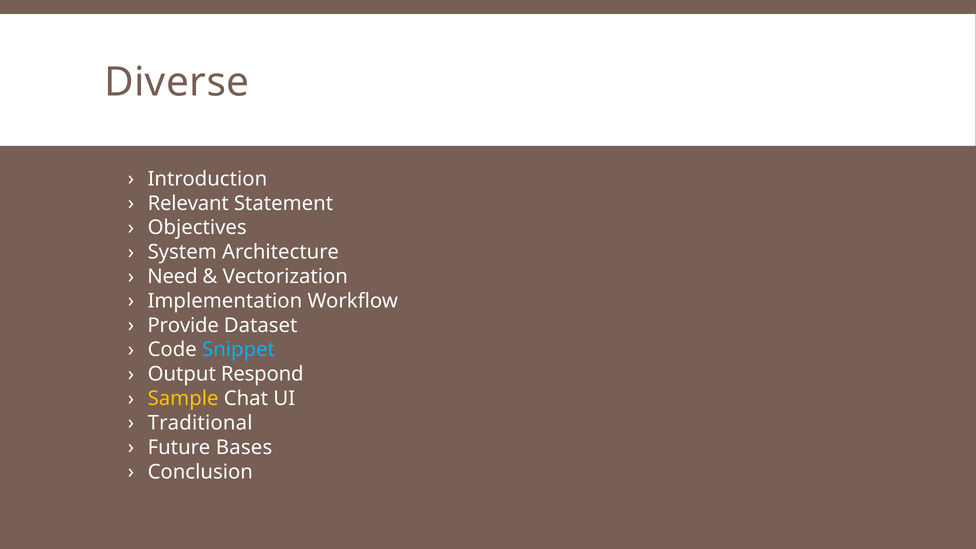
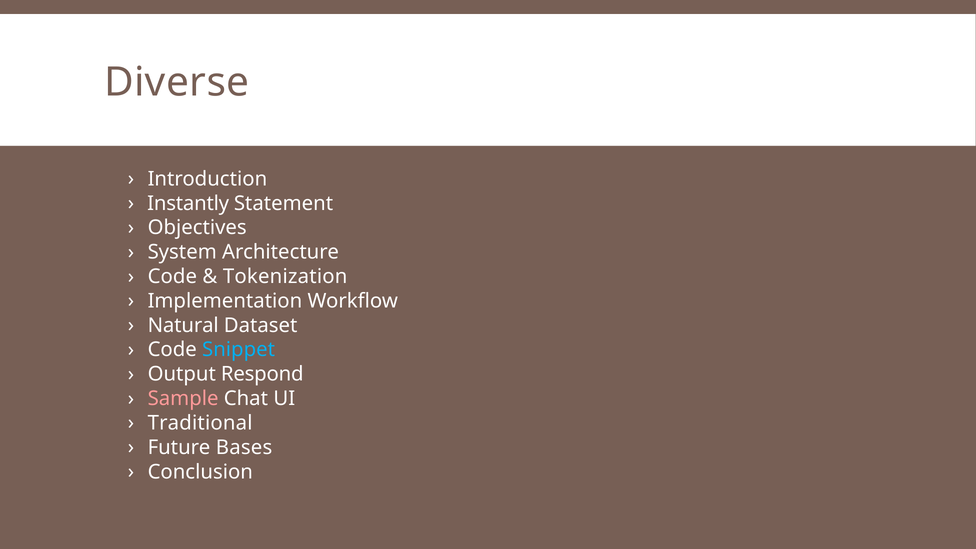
Relevant: Relevant -> Instantly
Need at (173, 277): Need -> Code
Vectorization: Vectorization -> Tokenization
Provide: Provide -> Natural
Sample colour: yellow -> pink
